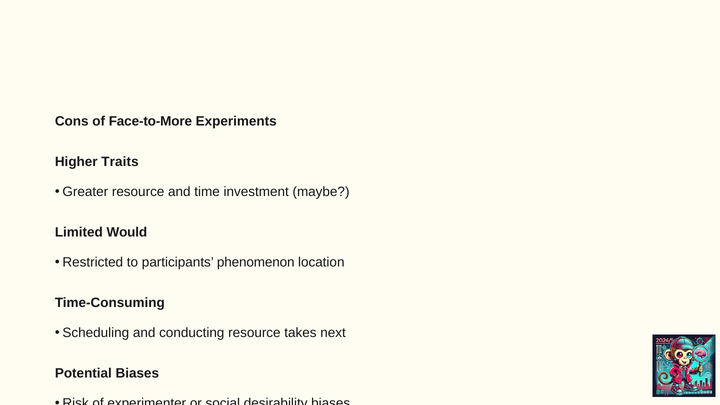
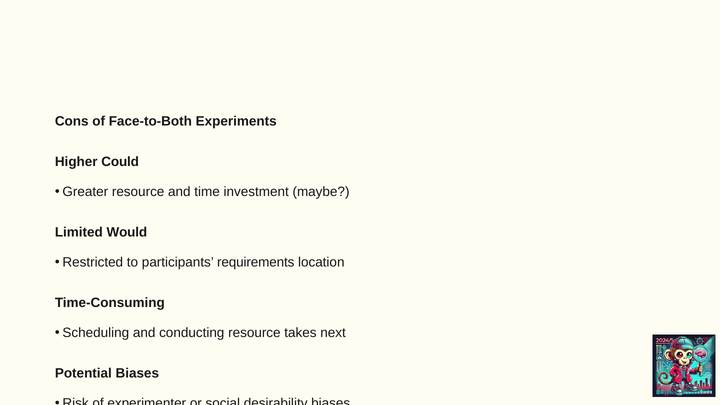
Face-to-More: Face-to-More -> Face-to-Both
Traits: Traits -> Could
phenomenon: phenomenon -> requirements
